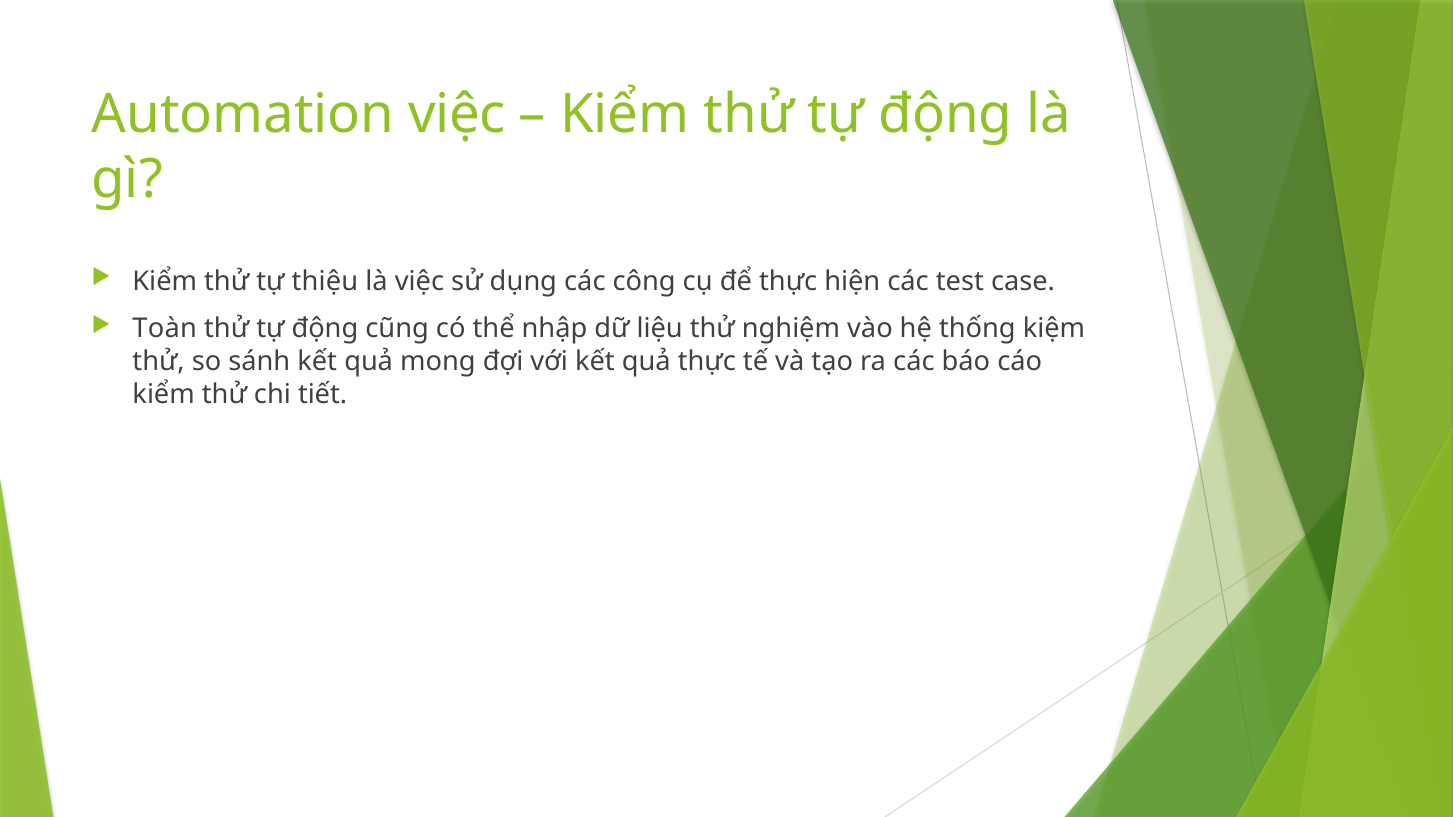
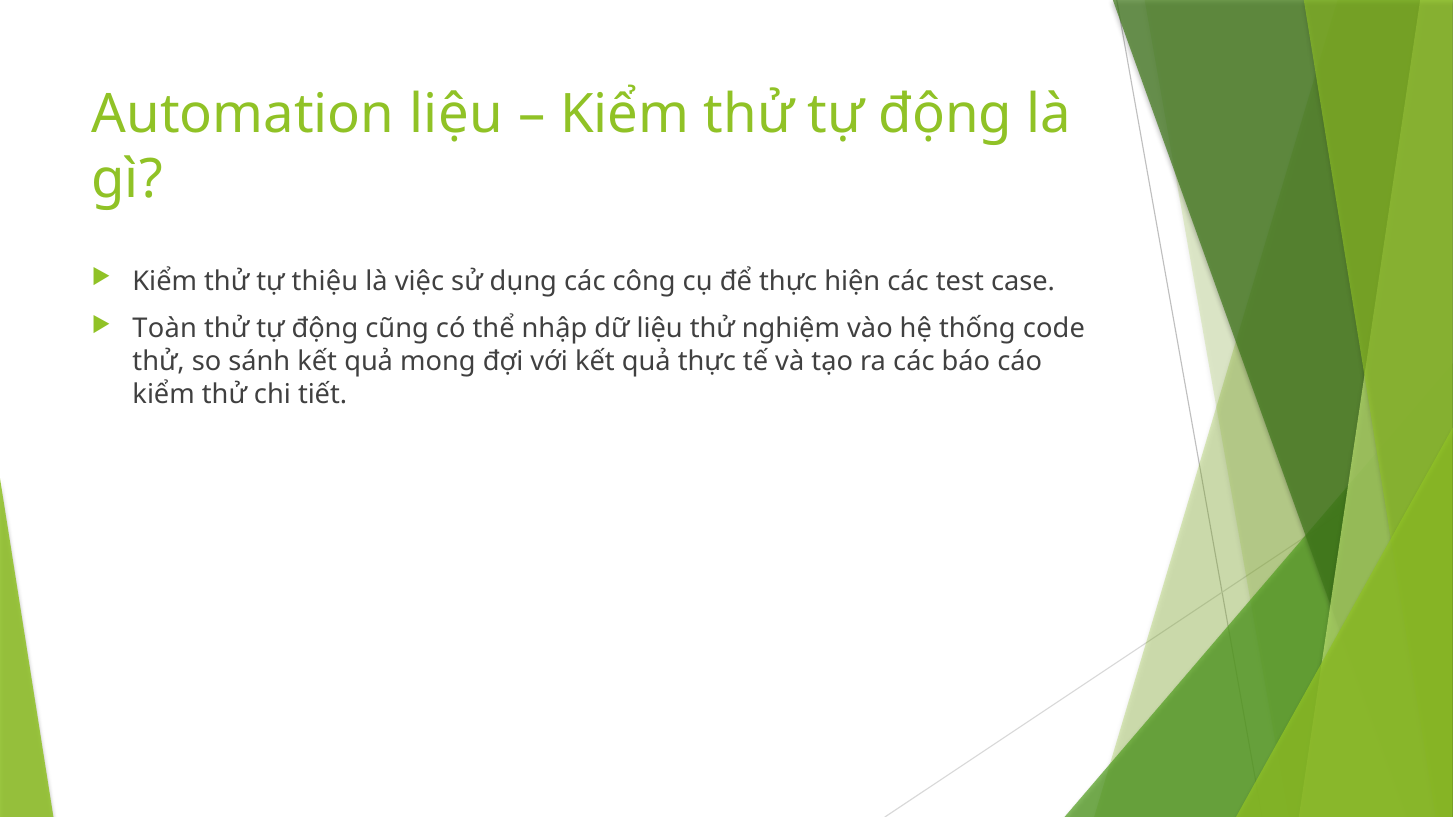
Automation việc: việc -> liệu
kiệm: kiệm -> code
